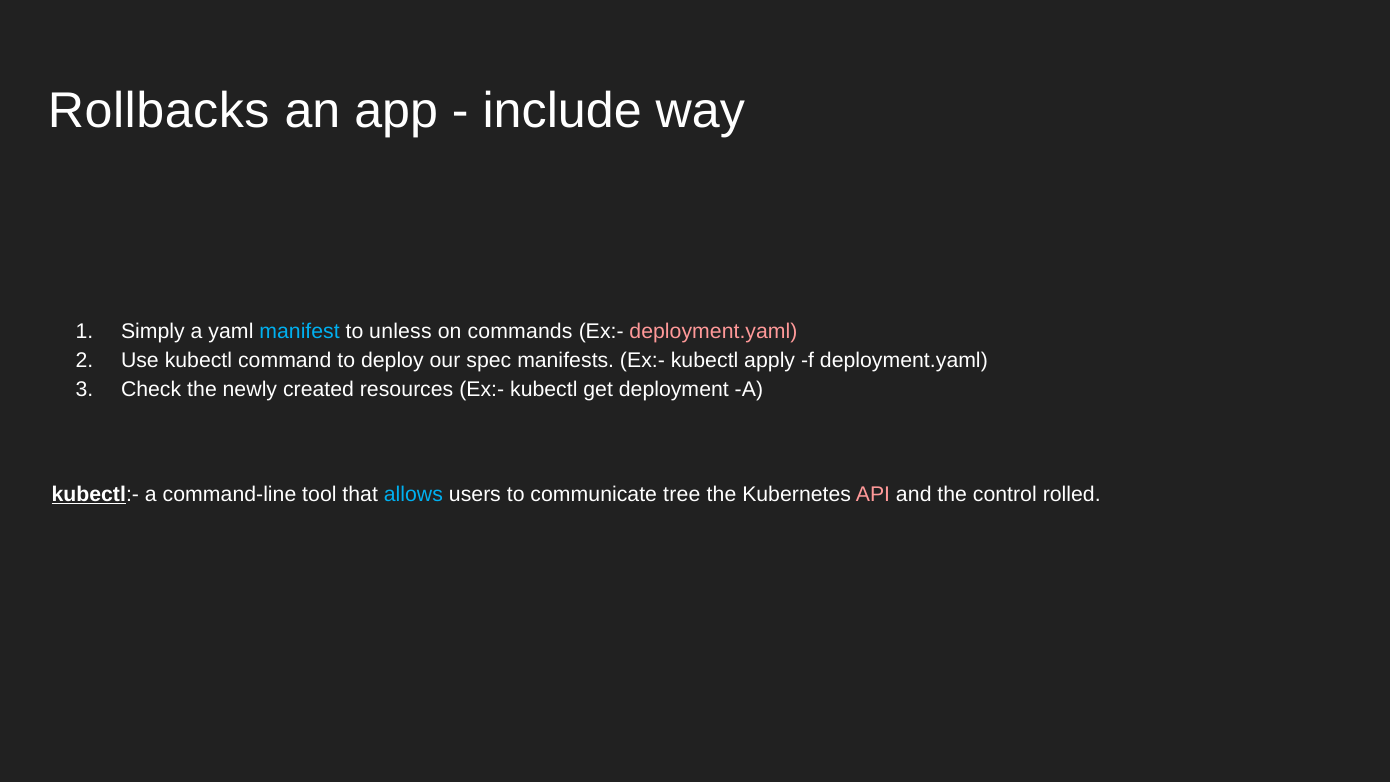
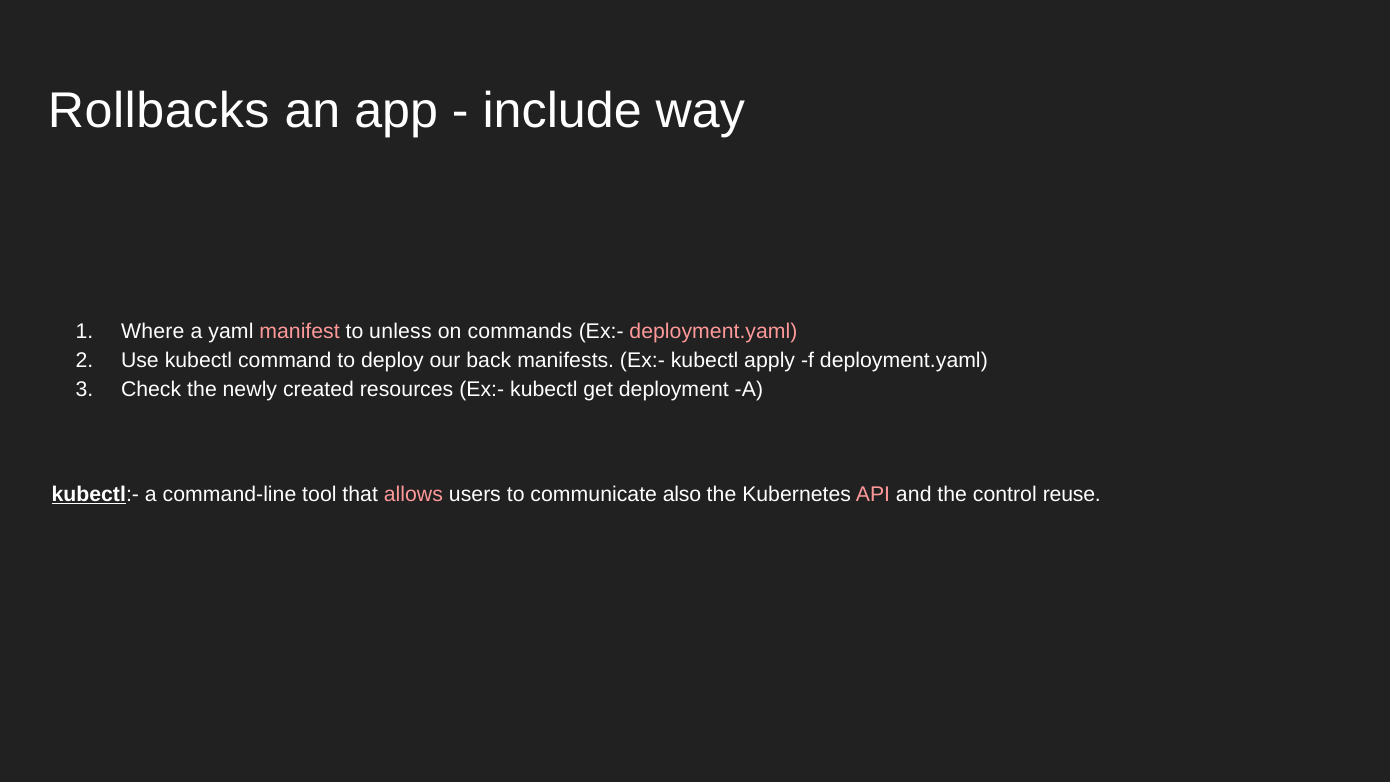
Simply: Simply -> Where
manifest colour: light blue -> pink
spec: spec -> back
allows colour: light blue -> pink
tree: tree -> also
rolled: rolled -> reuse
